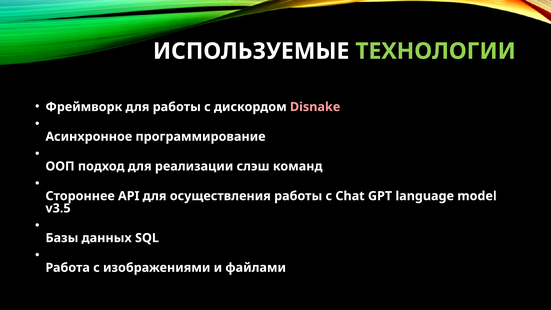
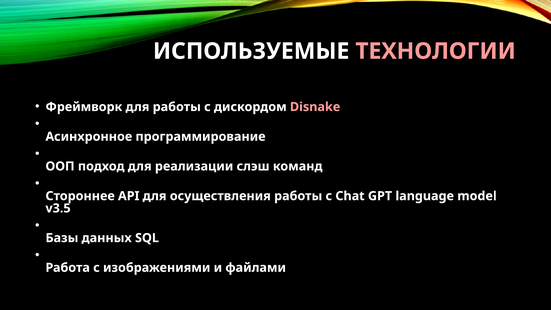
ТЕХНОЛОГИИ colour: light green -> pink
